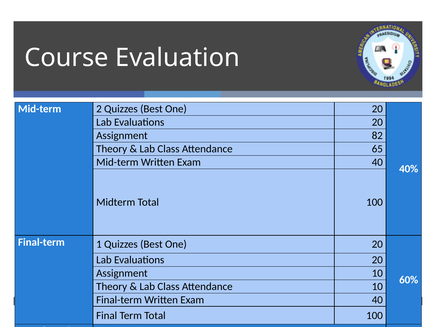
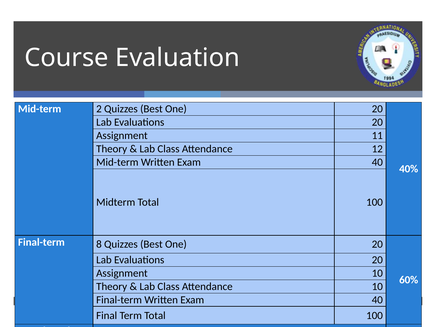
82: 82 -> 11
65: 65 -> 12
1: 1 -> 8
